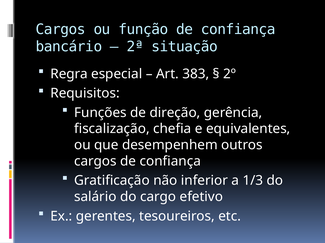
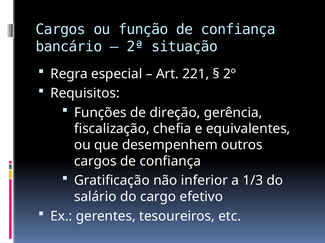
383: 383 -> 221
